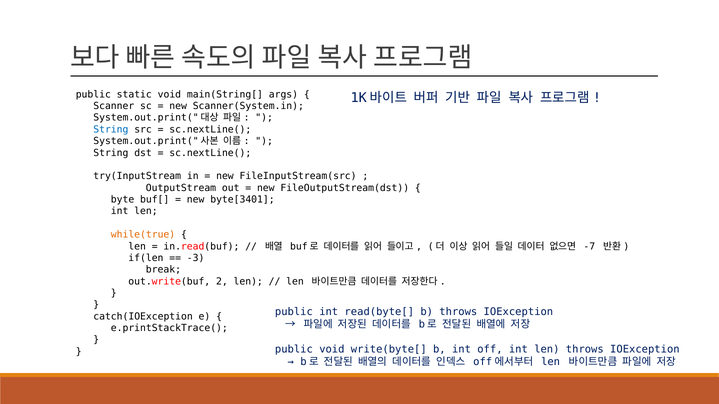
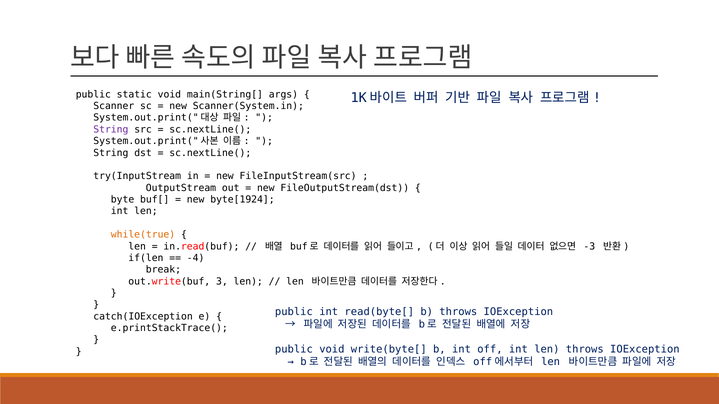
String at (111, 130) colour: blue -> purple
byte[3401: byte[3401 -> byte[1924
-7: -7 -> -3
-3: -3 -> -4
2: 2 -> 3
